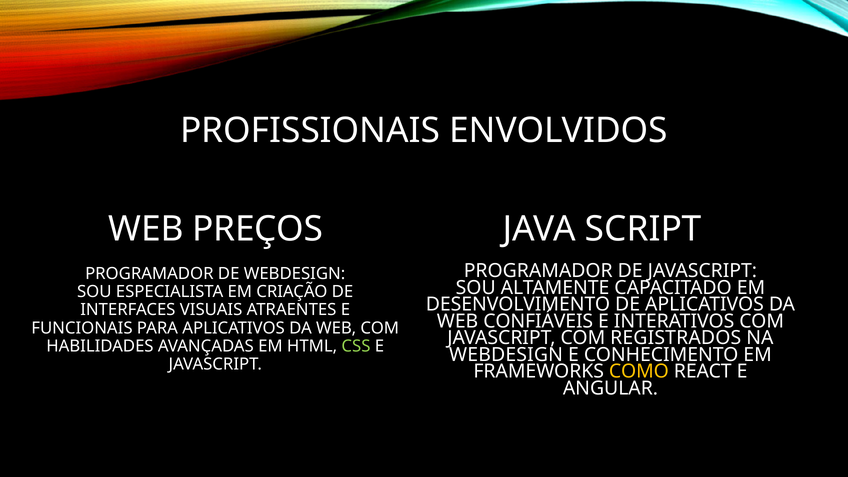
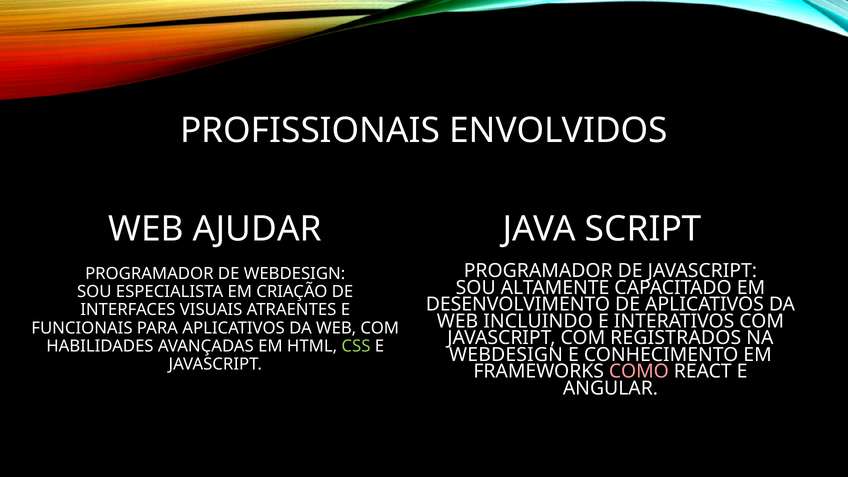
PREÇOS: PREÇOS -> AJUDAR
CONFIÁVEIS: CONFIÁVEIS -> INCLUINDO
COMO colour: yellow -> pink
